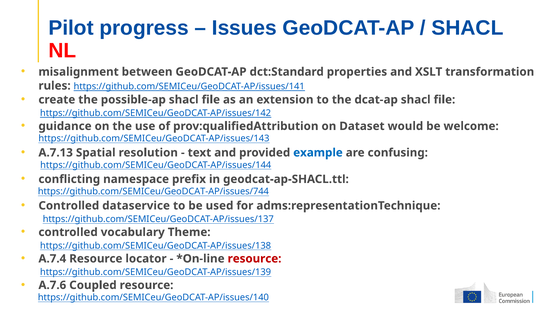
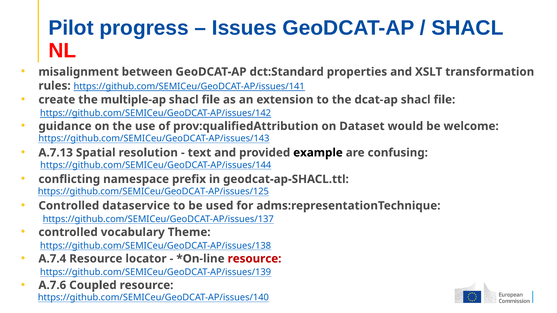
possible-ap: possible-ap -> multiple-ap
example colour: blue -> black
https://github.com/SEMICeu/GeoDCAT-AP/issues/744: https://github.com/SEMICeu/GeoDCAT-AP/issues/744 -> https://github.com/SEMICeu/GeoDCAT-AP/issues/125
